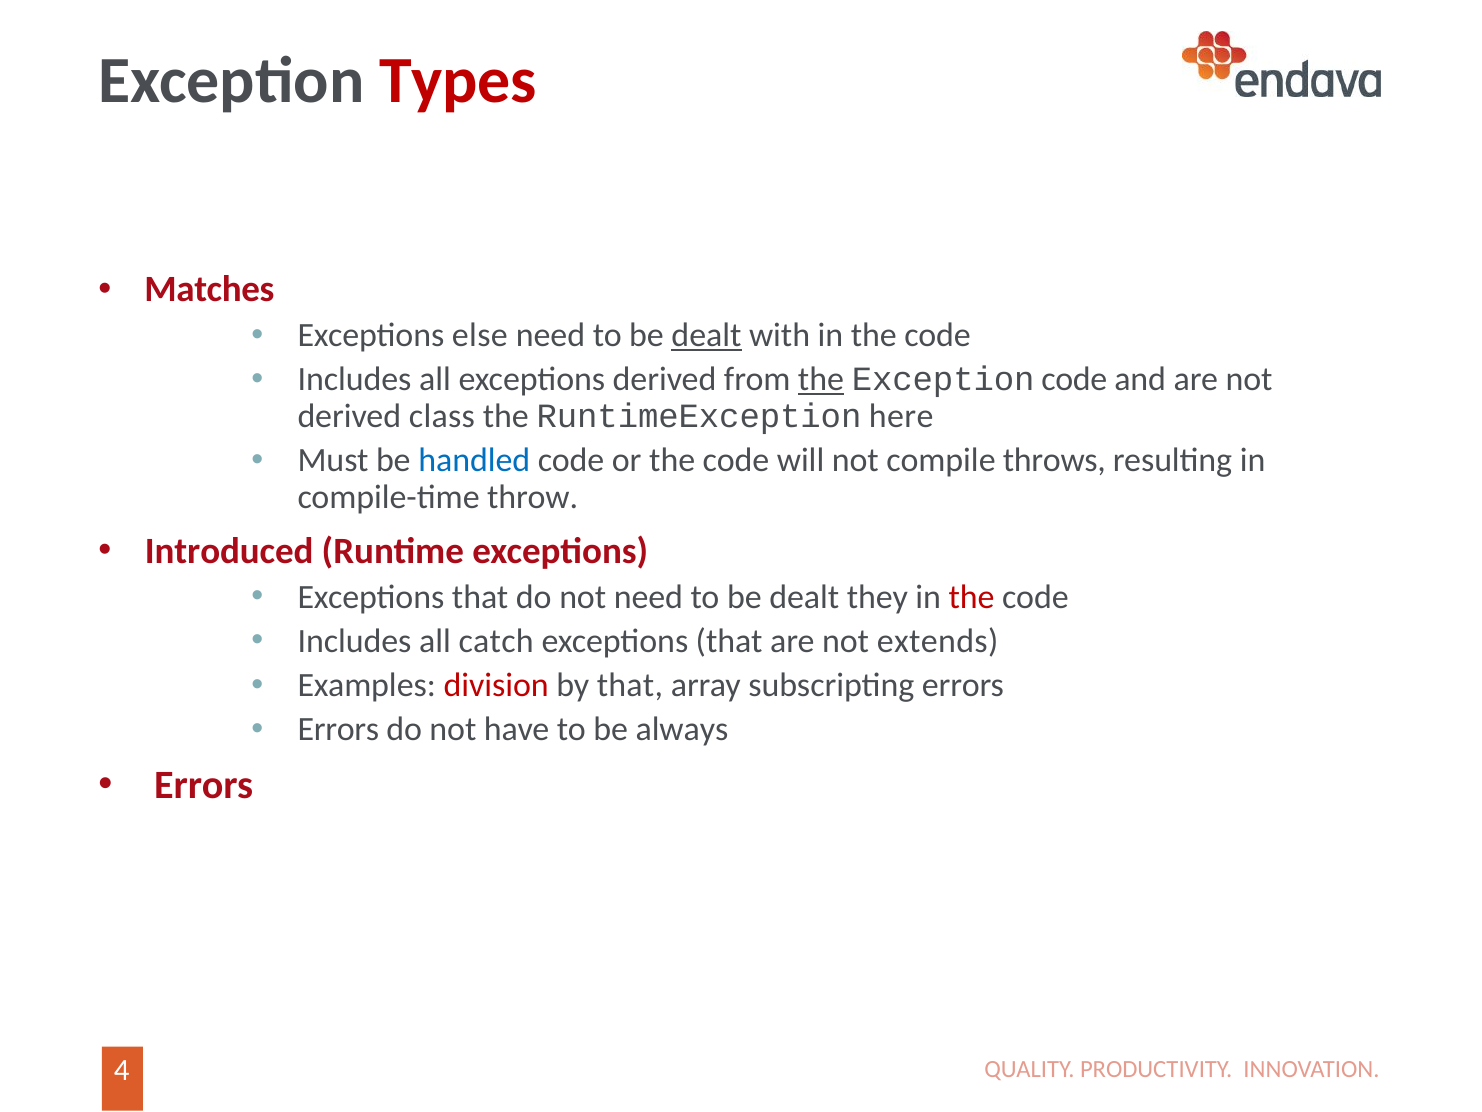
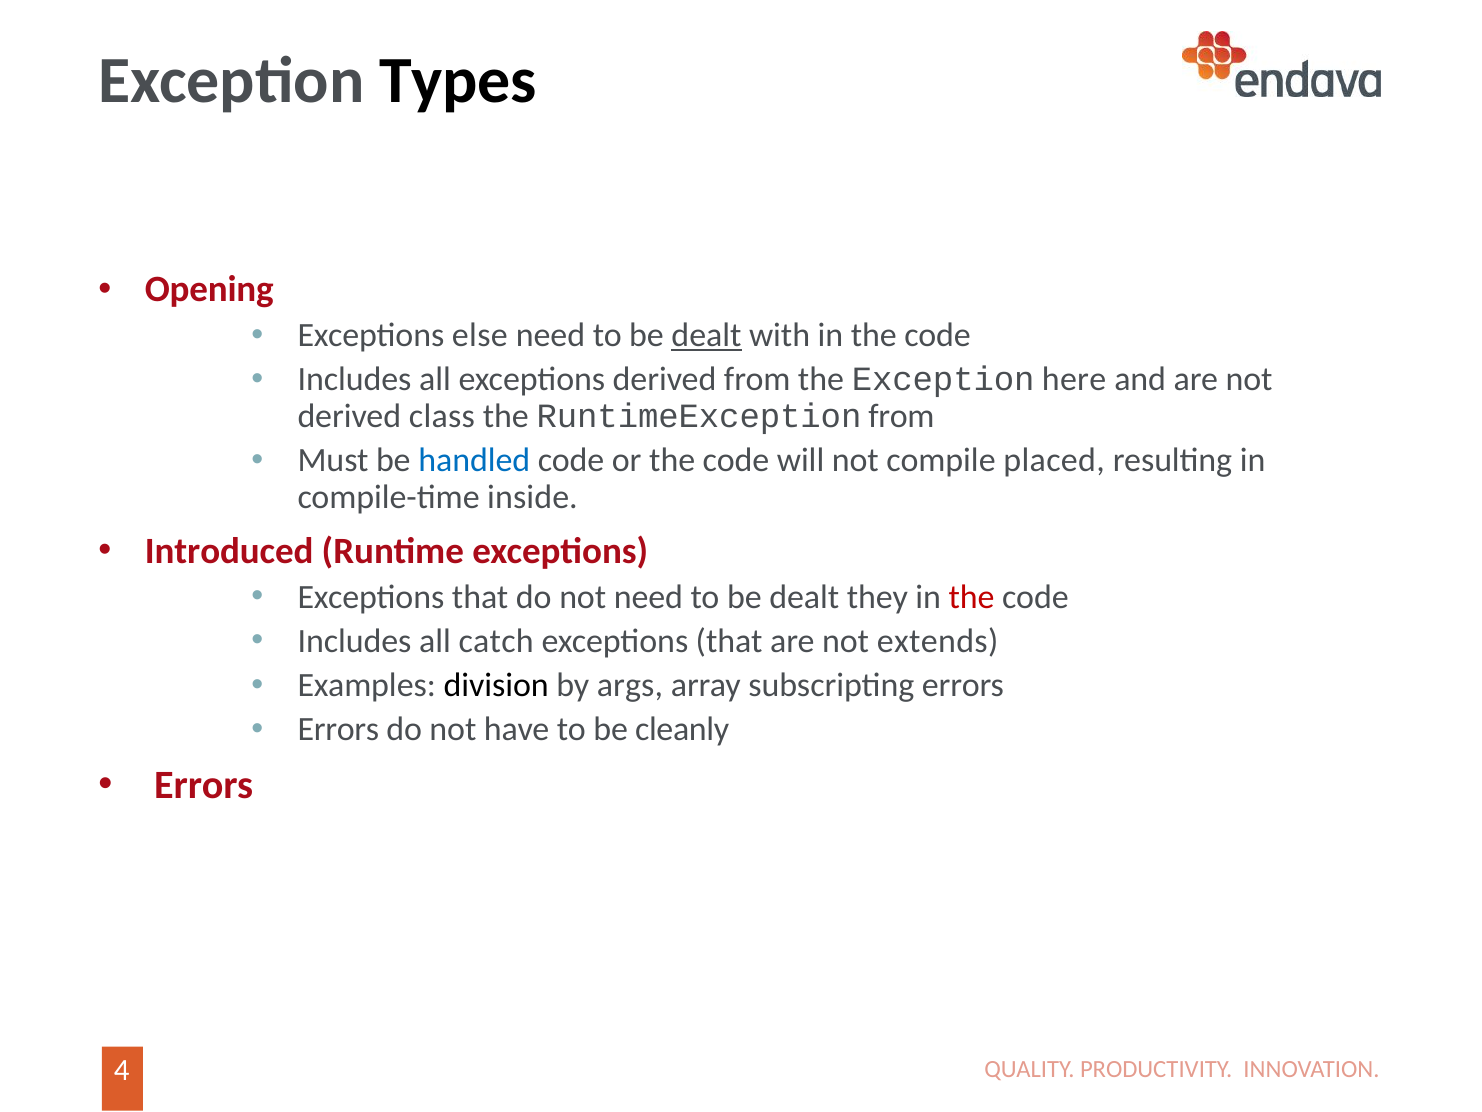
Types colour: red -> black
Matches: Matches -> Opening
the at (821, 380) underline: present -> none
Exception code: code -> here
RuntimeException here: here -> from
throws: throws -> placed
throw: throw -> inside
division colour: red -> black
by that: that -> args
always: always -> cleanly
